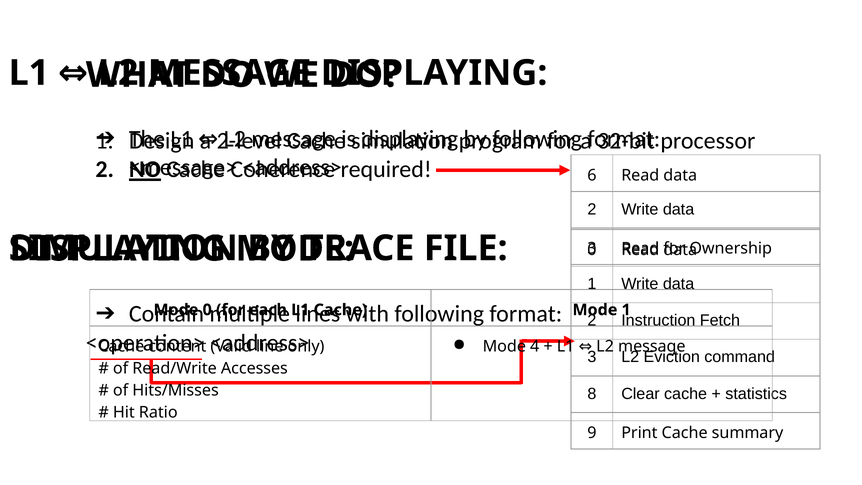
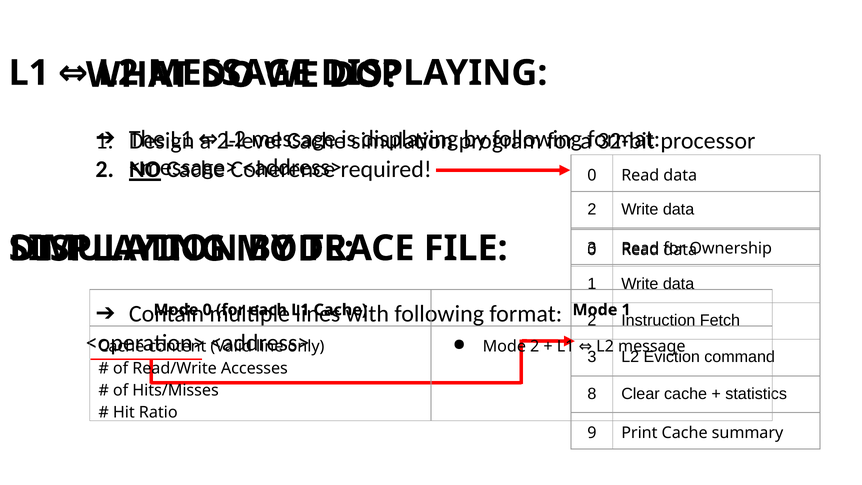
6 at (592, 175): 6 -> 0
Mode 4: 4 -> 2
